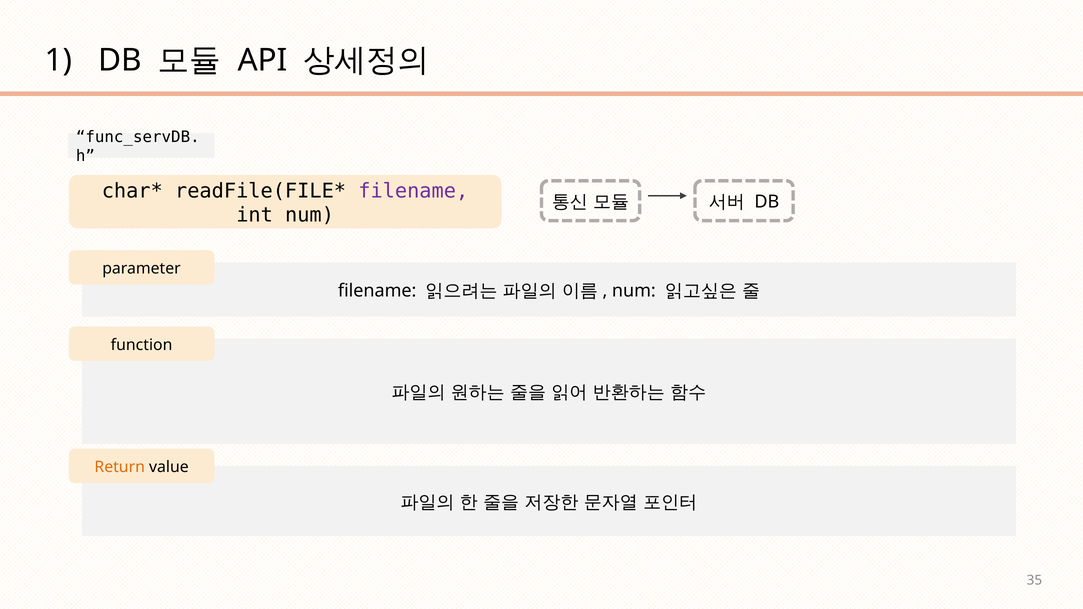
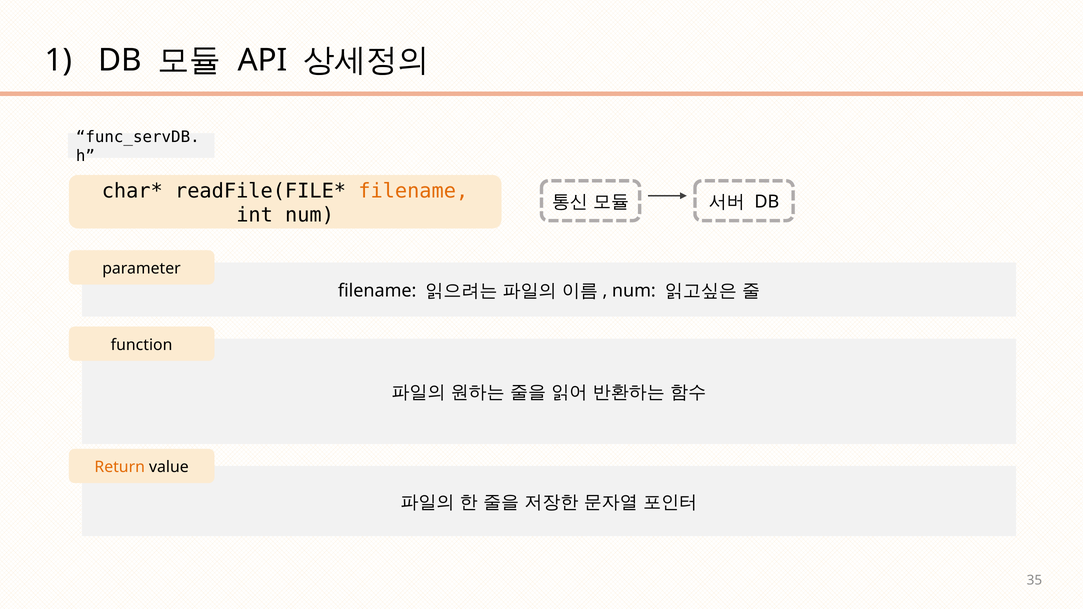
filename at (413, 191) colour: purple -> orange
